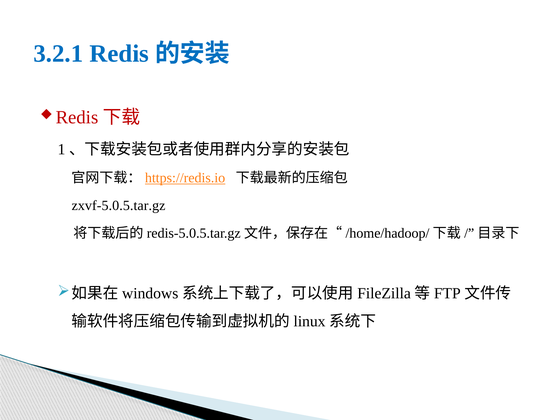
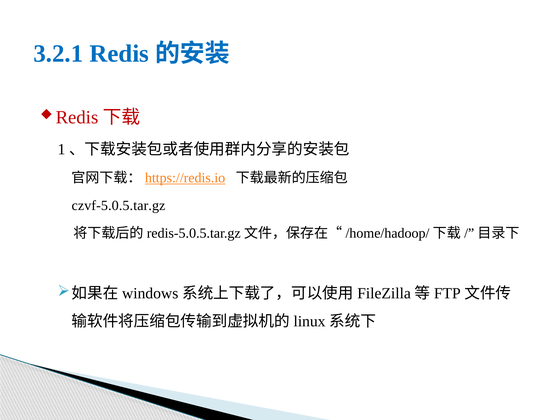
zxvf-5.0.5.tar.gz: zxvf-5.0.5.tar.gz -> czvf-5.0.5.tar.gz
